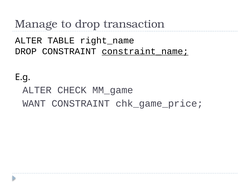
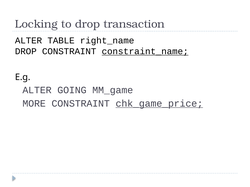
Manage: Manage -> Locking
CHECK: CHECK -> GOING
WANT: WANT -> MORE
chk_game_price underline: none -> present
